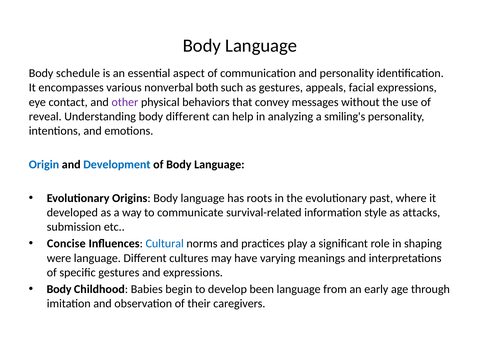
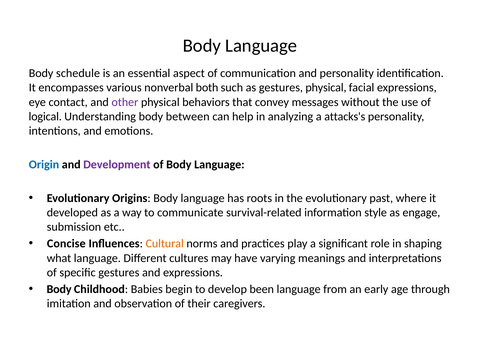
gestures appeals: appeals -> physical
reveal: reveal -> logical
body different: different -> between
smiling's: smiling's -> attacks's
Development colour: blue -> purple
attacks: attacks -> engage
Cultural colour: blue -> orange
were: were -> what
